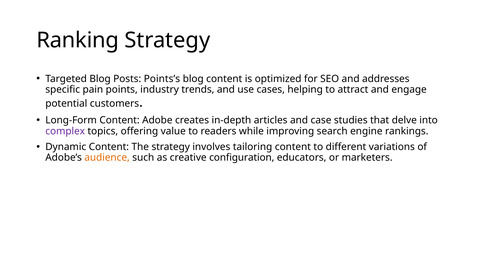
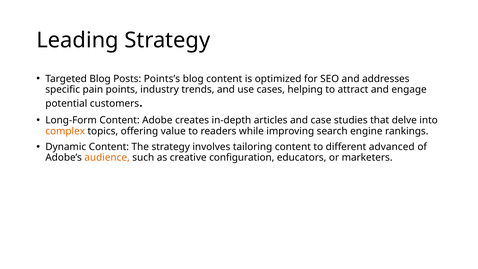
Ranking: Ranking -> Leading
complex colour: purple -> orange
variations: variations -> advanced
